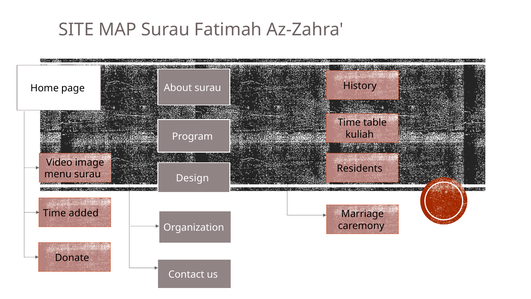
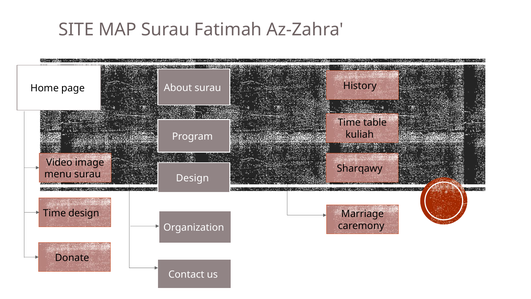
Residents: Residents -> Sharqawy
Time added: added -> design
